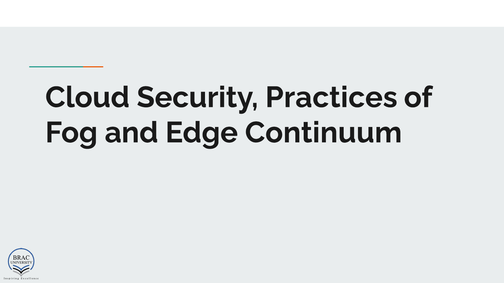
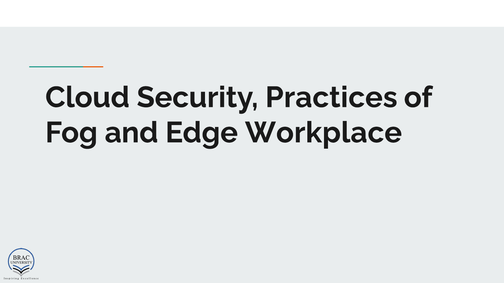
Continuum: Continuum -> Workplace
